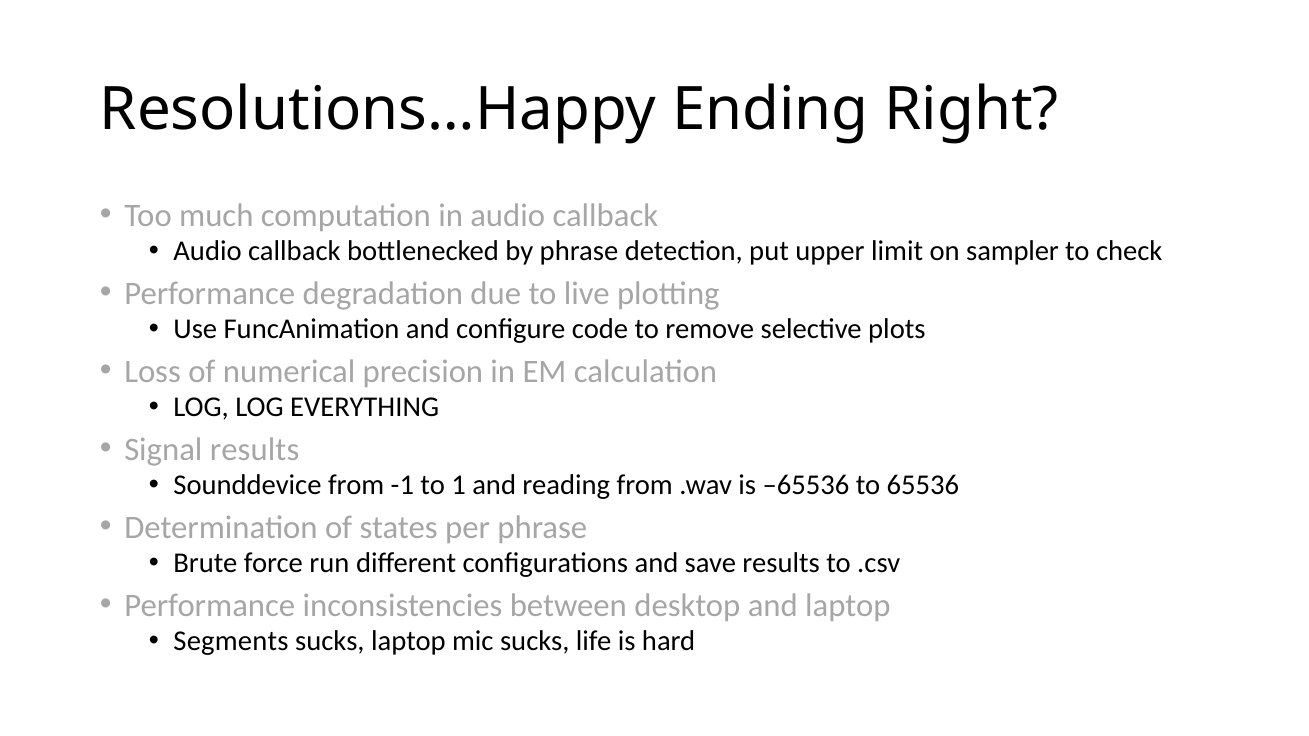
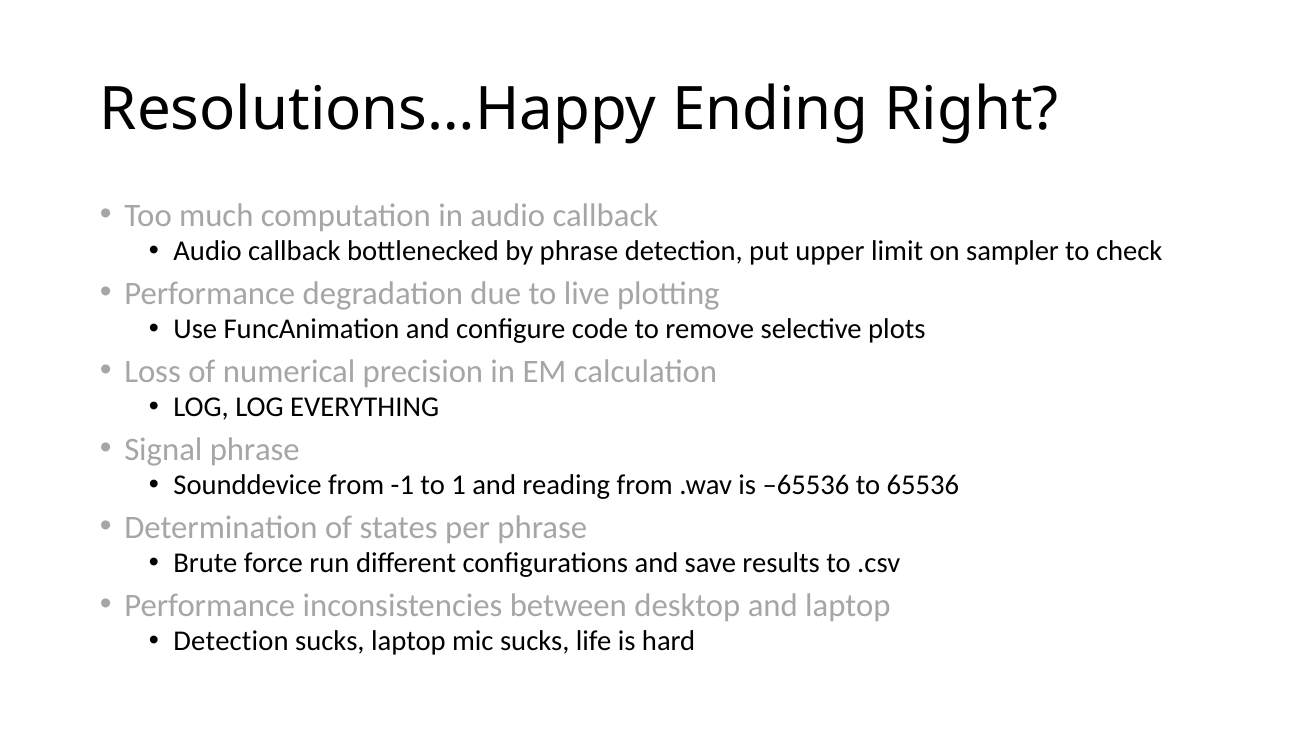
Signal results: results -> phrase
Segments at (231, 642): Segments -> Detection
